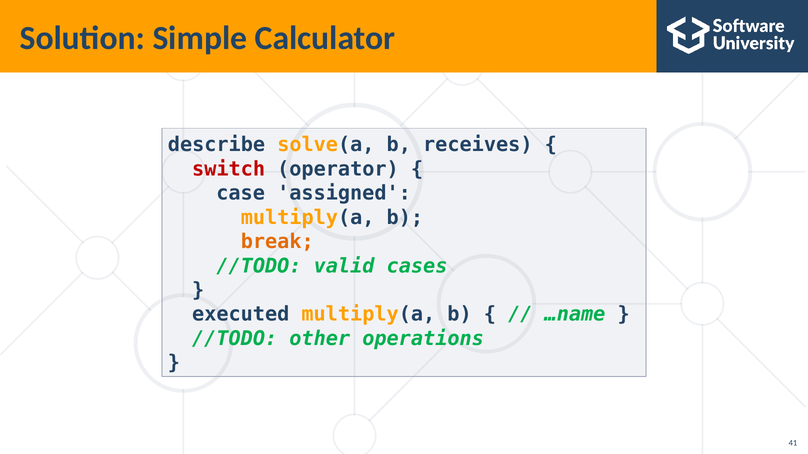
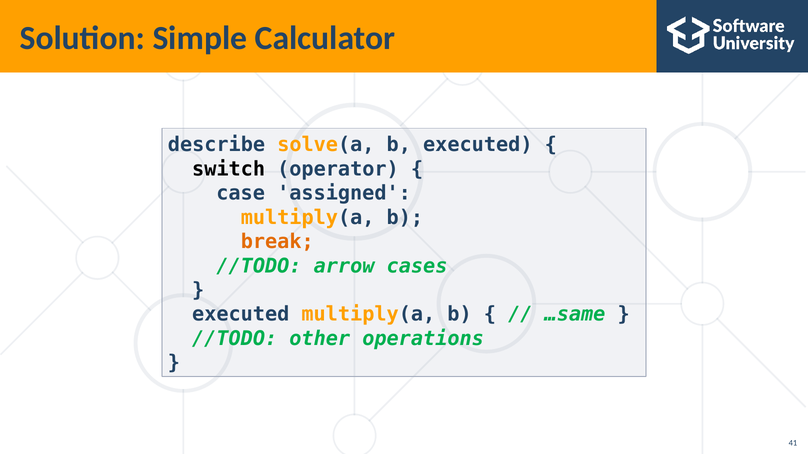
b receives: receives -> executed
switch colour: red -> black
valid: valid -> arrow
…name: …name -> …same
